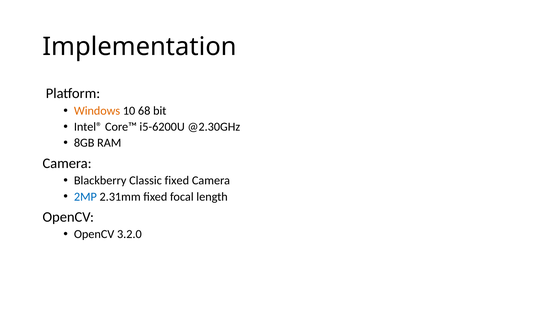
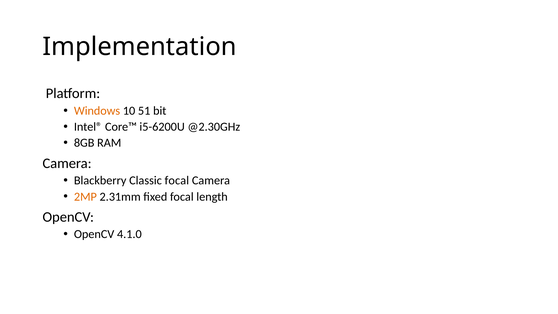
68: 68 -> 51
Classic fixed: fixed -> focal
2MP colour: blue -> orange
3.2.0: 3.2.0 -> 4.1.0
